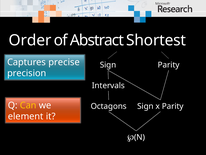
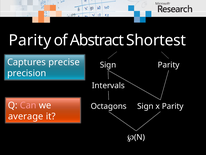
Order at (30, 40): Order -> Parity
Can colour: yellow -> pink
element: element -> average
